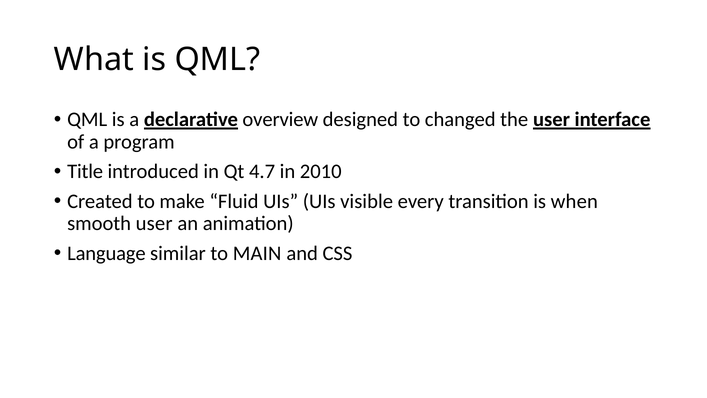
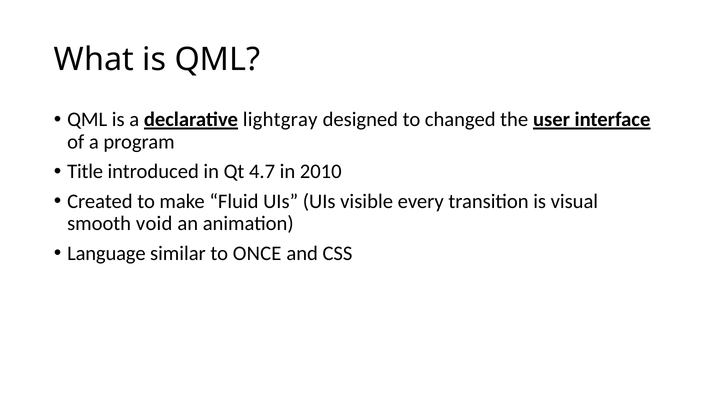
overview: overview -> lightgray
when: when -> visual
smooth user: user -> void
MAIN: MAIN -> ONCE
